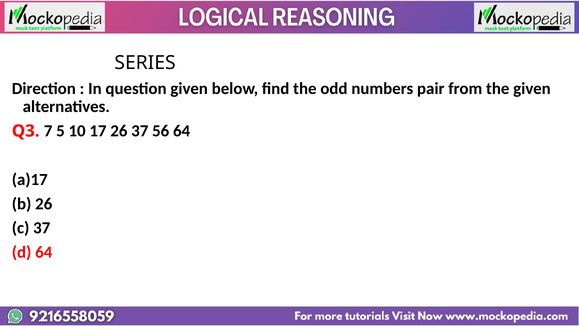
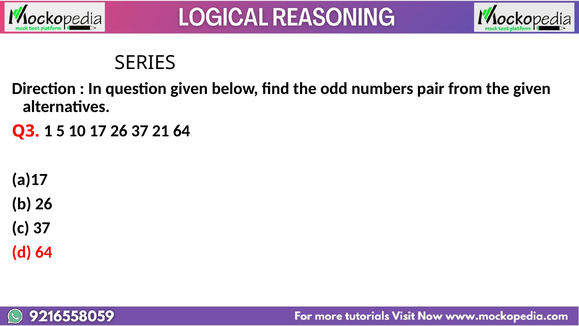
7: 7 -> 1
56: 56 -> 21
